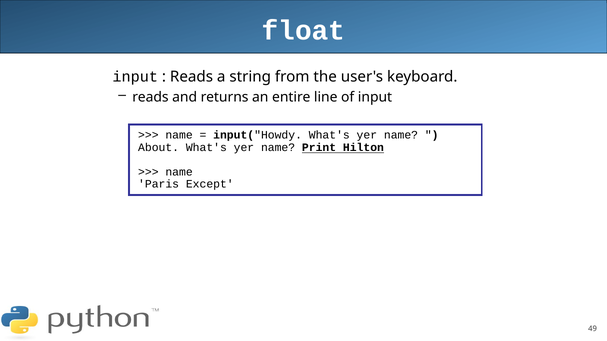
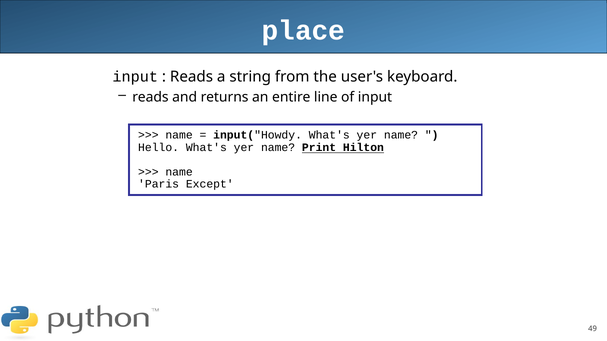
float: float -> place
About: About -> Hello
